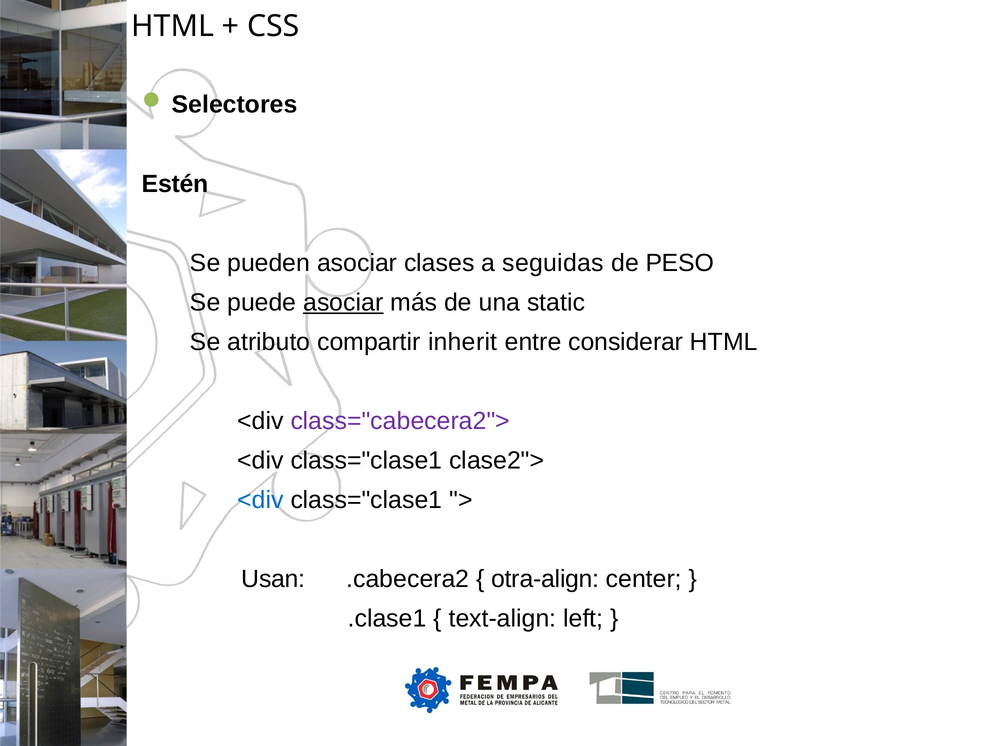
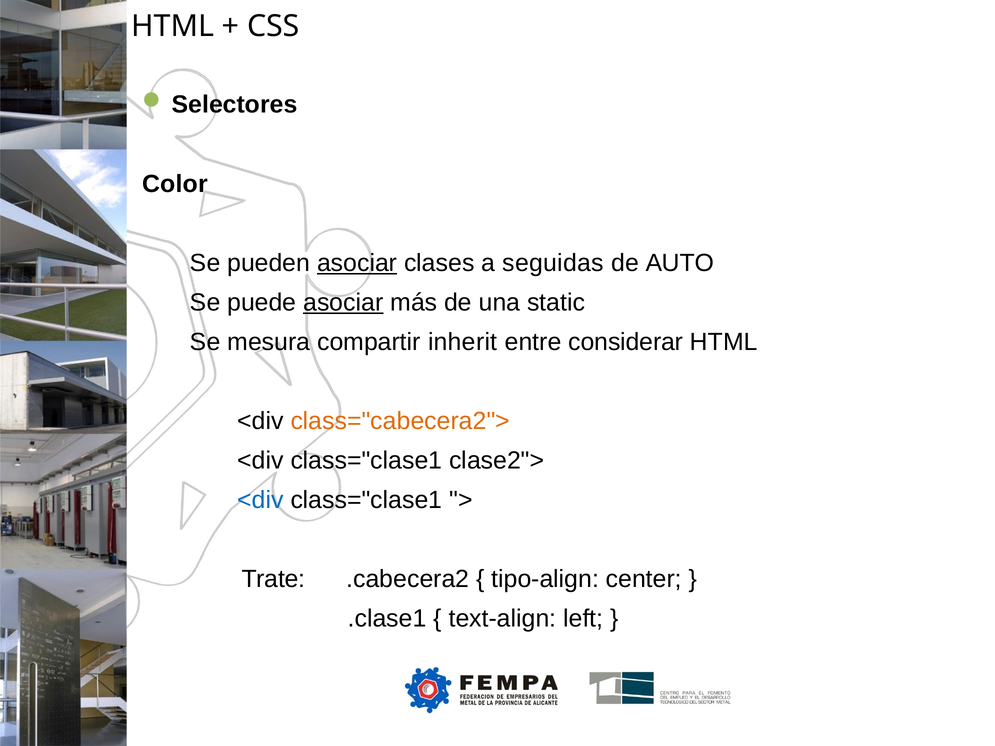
Estén: Estén -> Color
asociar at (357, 263) underline: none -> present
PESO: PESO -> AUTO
atributo: atributo -> mesura
class="cabecera2"> colour: purple -> orange
Usan: Usan -> Trate
otra‐align: otra‐align -> tipo‐align
